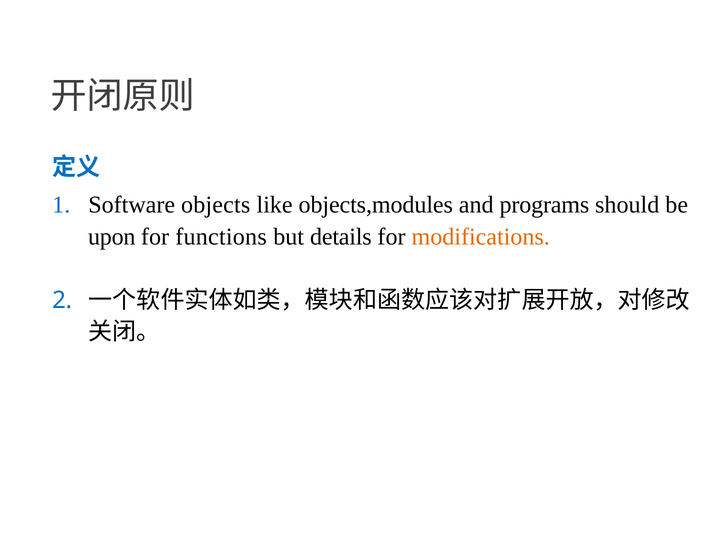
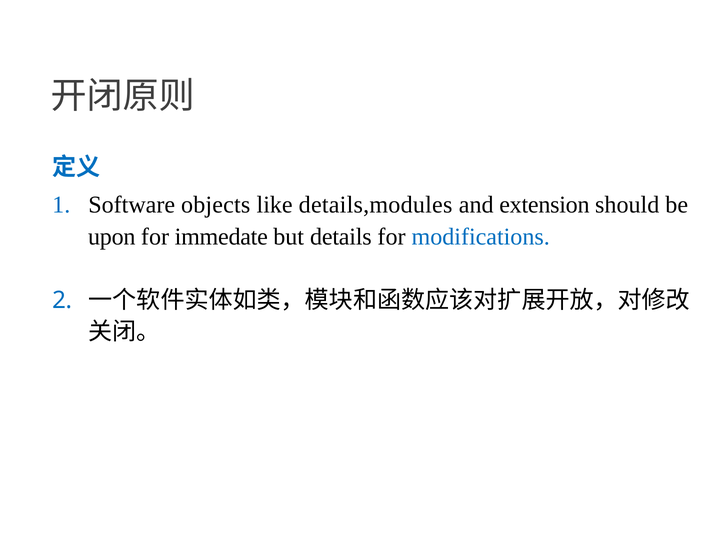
objects,modules: objects,modules -> details,modules
programs: programs -> extension
functions: functions -> immedate
modifications colour: orange -> blue
